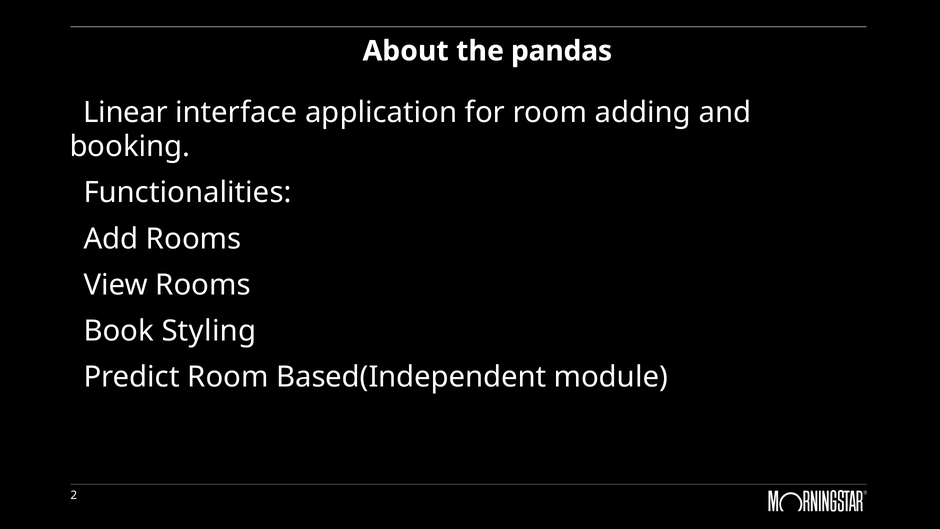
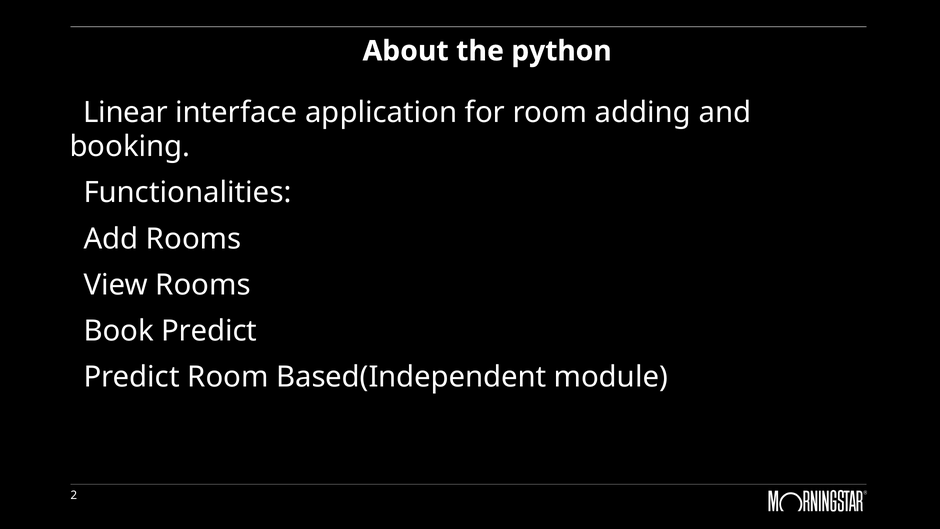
pandas: pandas -> python
Book Styling: Styling -> Predict
